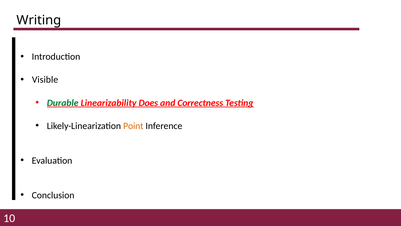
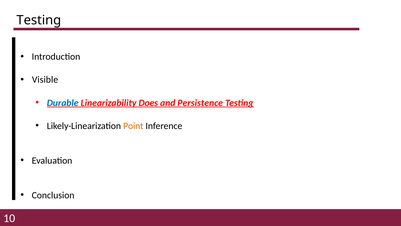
Writing at (39, 20): Writing -> Testing
Durable colour: green -> blue
Correctness: Correctness -> Persistence
